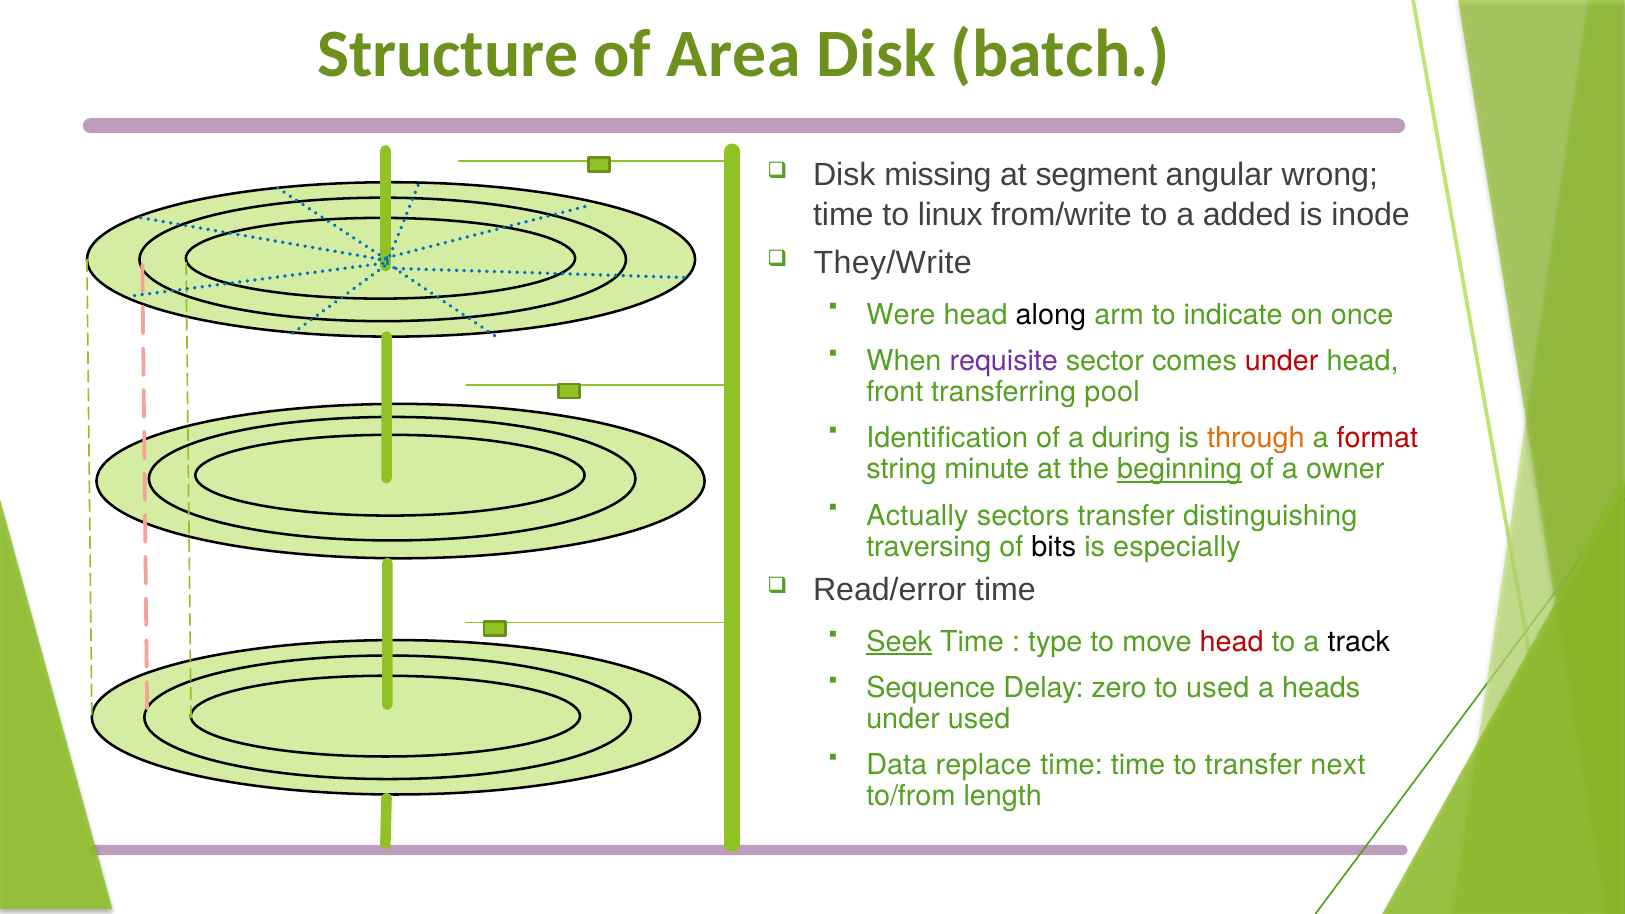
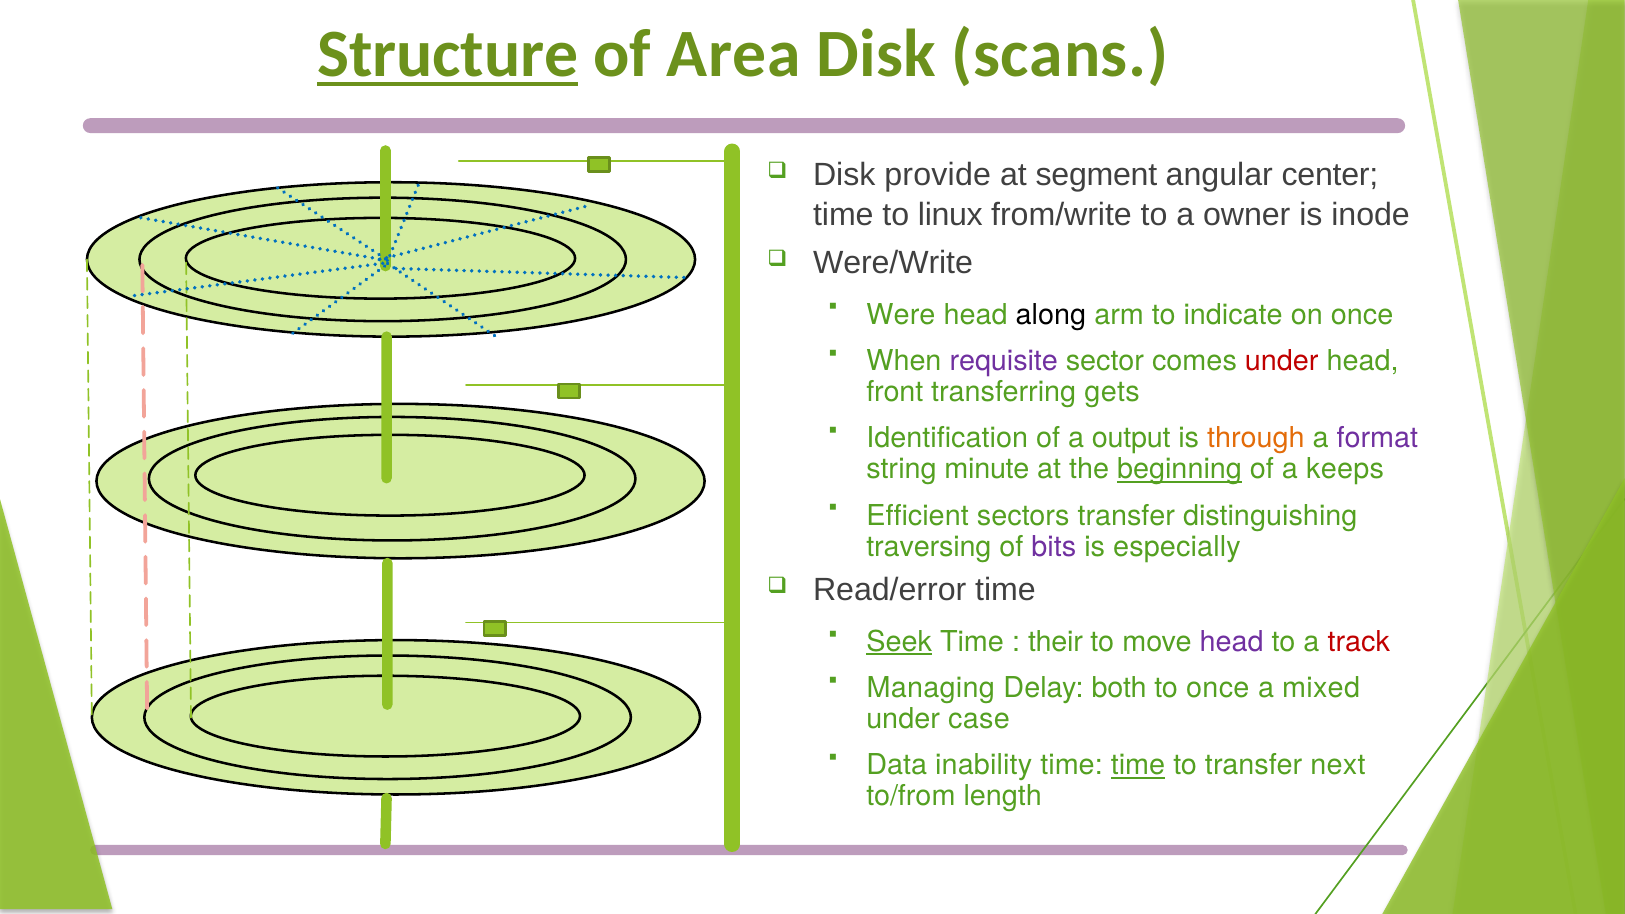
Structure underline: none -> present
batch: batch -> scans
missing: missing -> provide
wrong: wrong -> center
added: added -> owner
They/Write: They/Write -> Were/Write
pool: pool -> gets
during: during -> output
format colour: red -> purple
owner: owner -> keeps
Actually: Actually -> Efficient
bits colour: black -> purple
type: type -> their
head at (1232, 642) colour: red -> purple
track colour: black -> red
Sequence: Sequence -> Managing
zero: zero -> both
to used: used -> once
heads: heads -> mixed
under used: used -> case
replace: replace -> inability
time at (1138, 765) underline: none -> present
